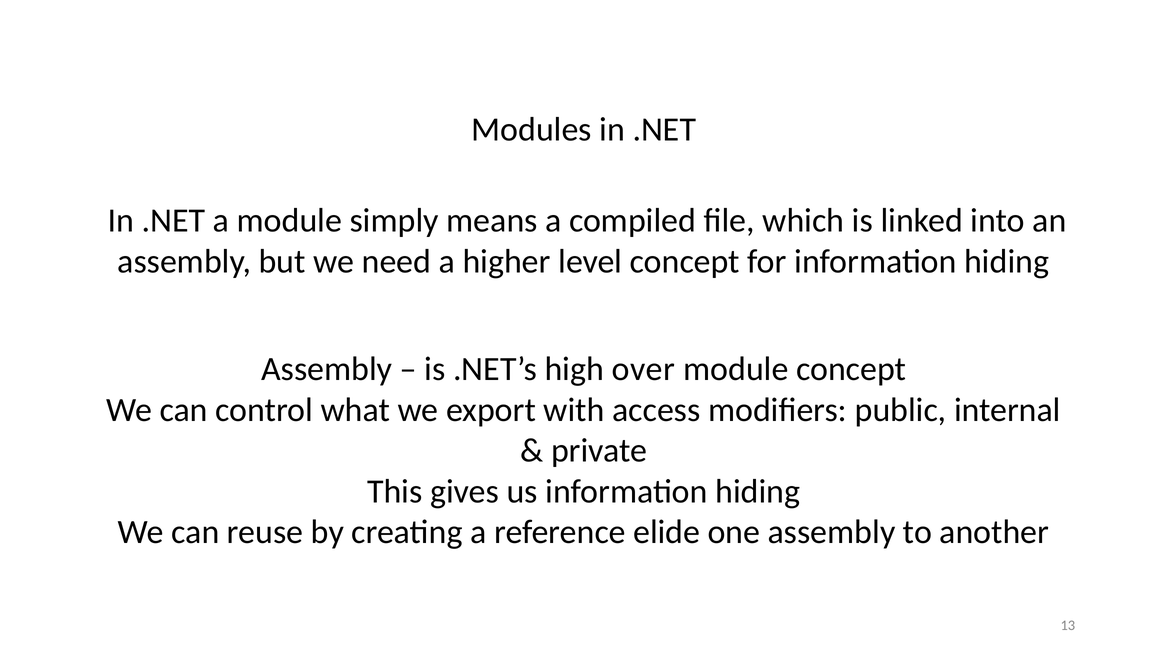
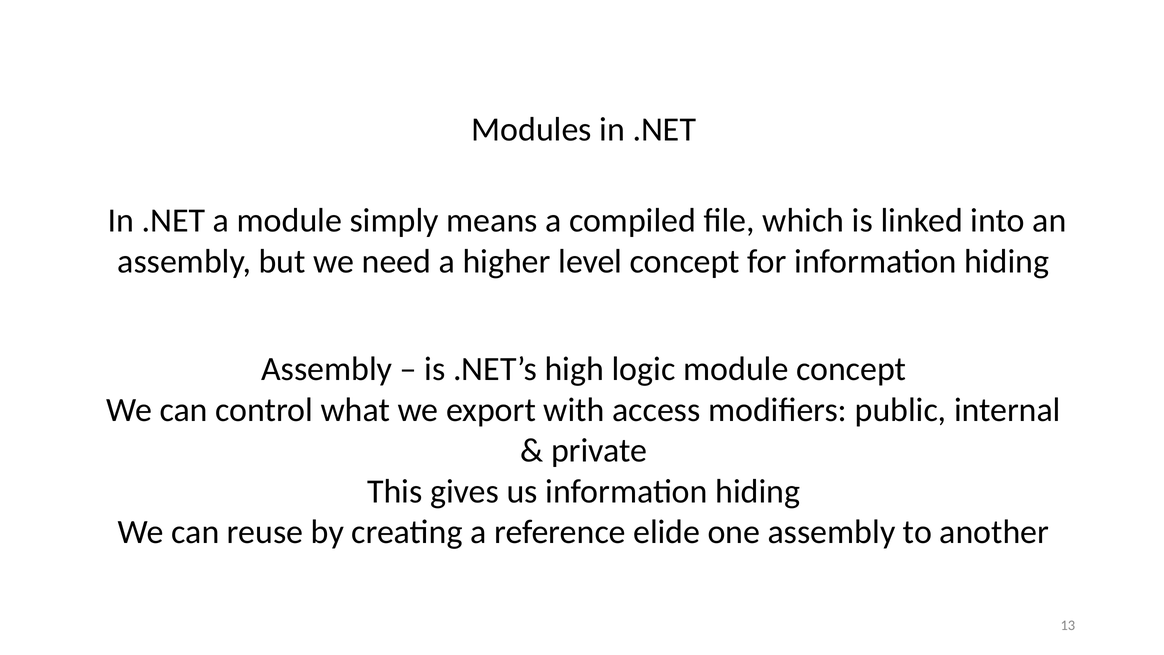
over: over -> logic
